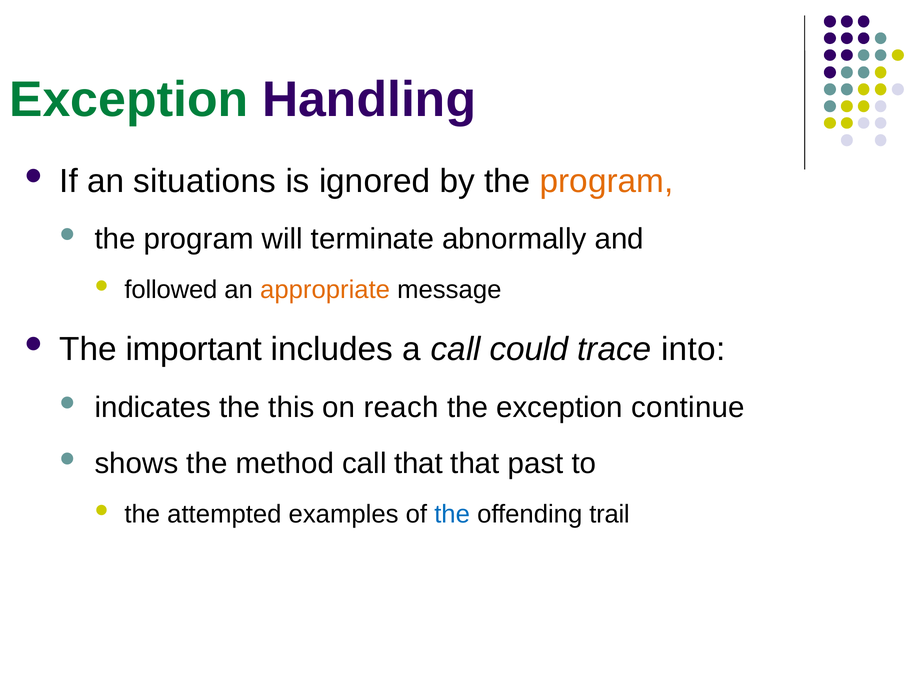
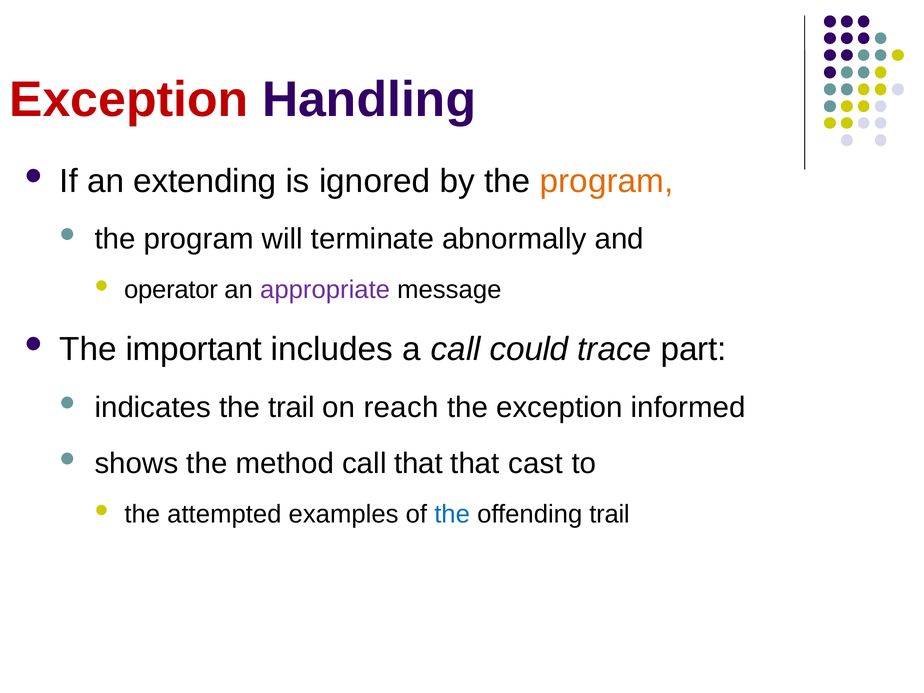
Exception at (129, 100) colour: green -> red
situations: situations -> extending
followed: followed -> operator
appropriate colour: orange -> purple
into: into -> part
the this: this -> trail
continue: continue -> informed
past: past -> cast
